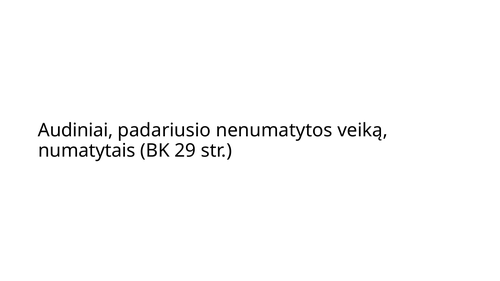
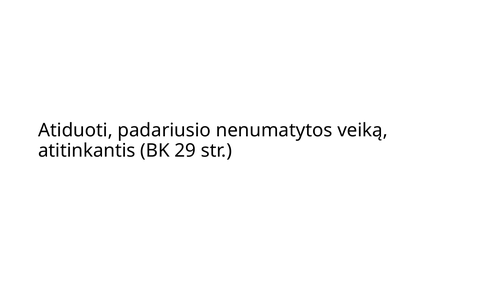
Audiniai: Audiniai -> Atiduoti
numatytais: numatytais -> atitinkantis
